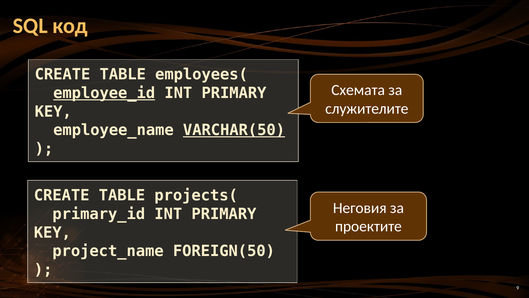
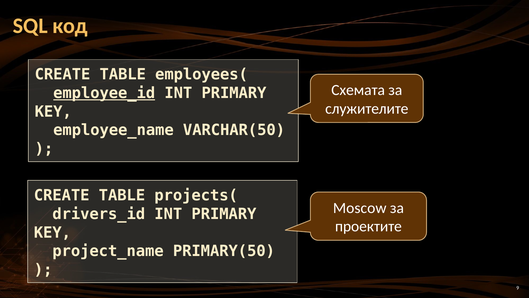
VARCHAR(50 underline: present -> none
Неговия: Неговия -> Moscow
primary_id: primary_id -> drivers_id
FOREIGN(50: FOREIGN(50 -> PRIMARY(50
